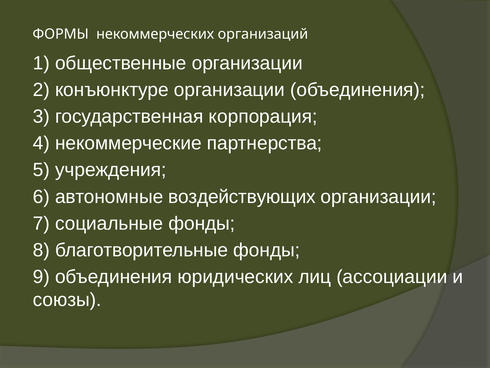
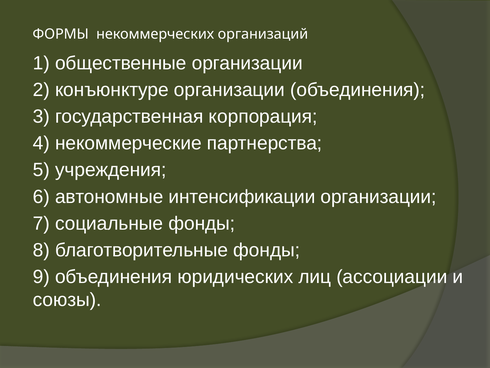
воздействующих: воздействующих -> интенсификации
